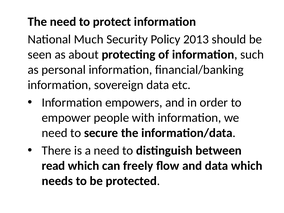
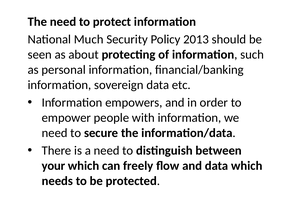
read: read -> your
